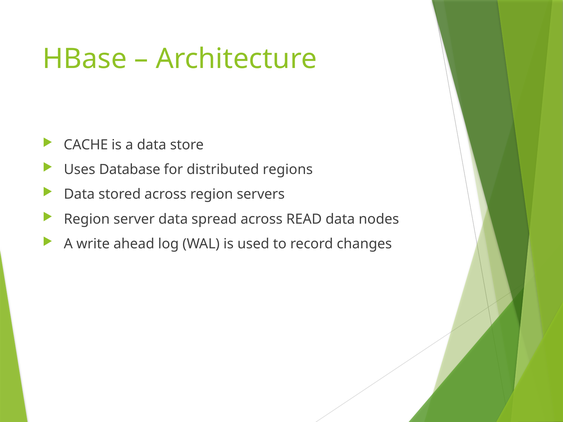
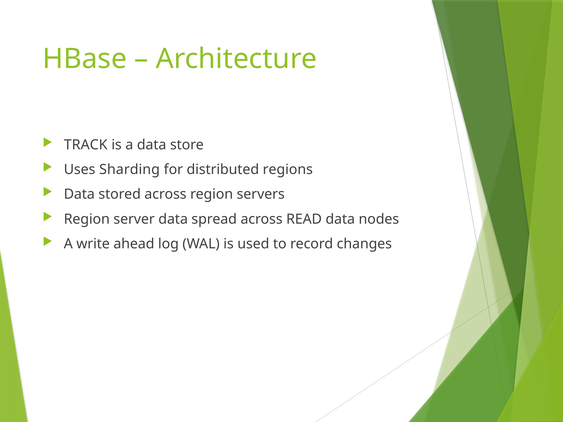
CACHE: CACHE -> TRACK
Database: Database -> Sharding
